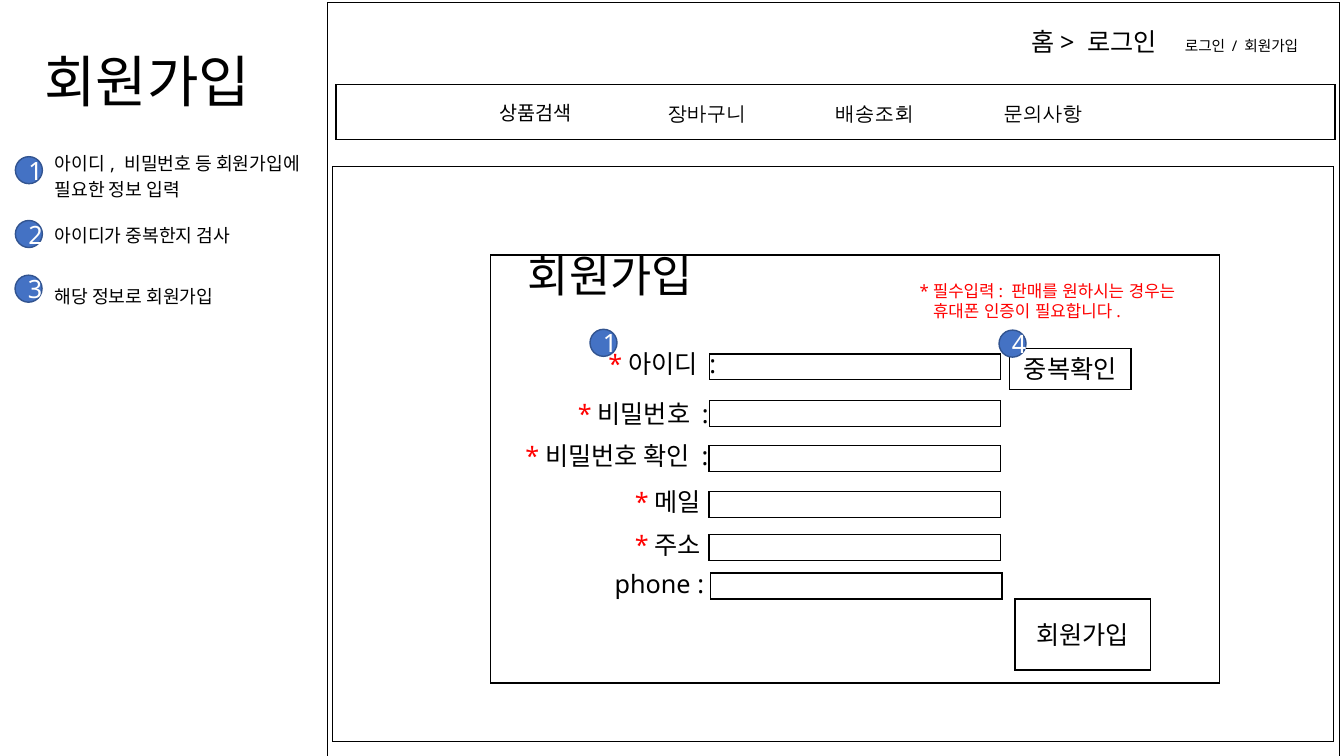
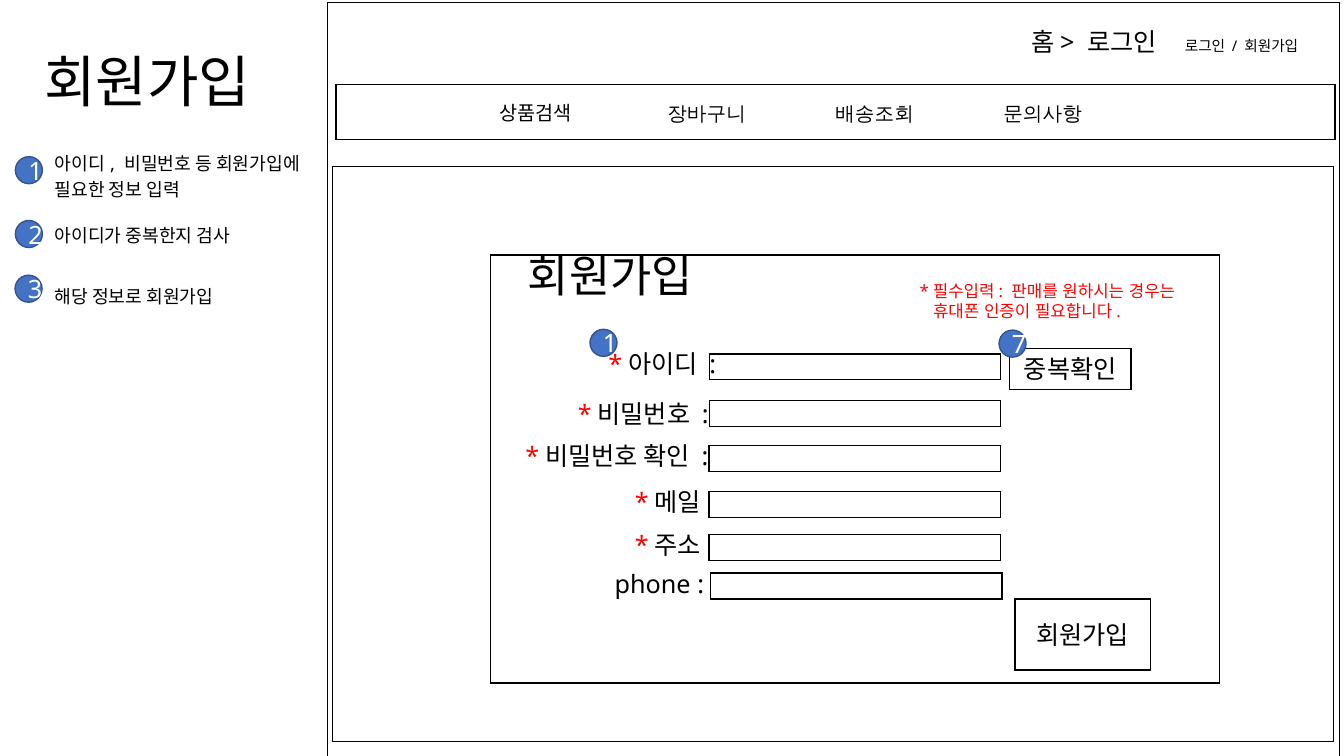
4: 4 -> 7
